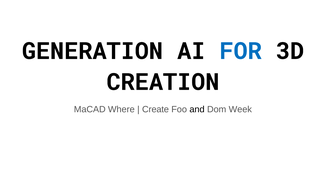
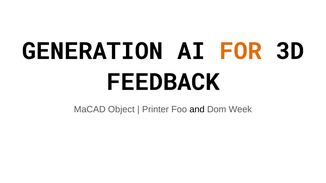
FOR colour: blue -> orange
CREATION: CREATION -> FEEDBACK
Where: Where -> Object
Create: Create -> Printer
